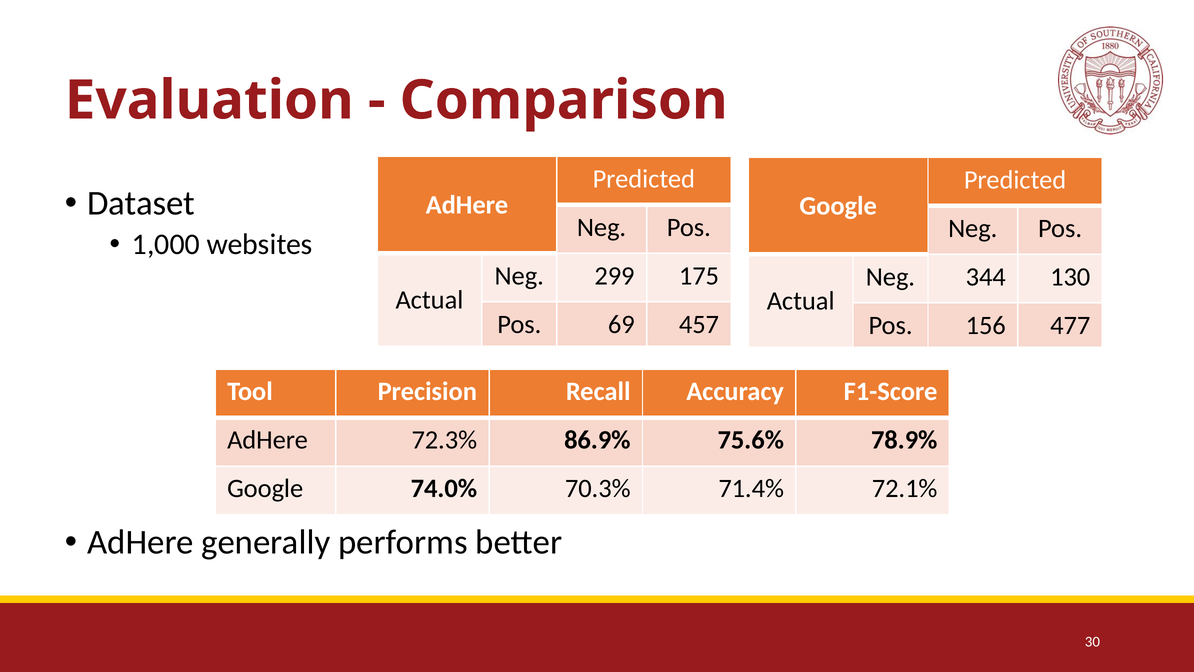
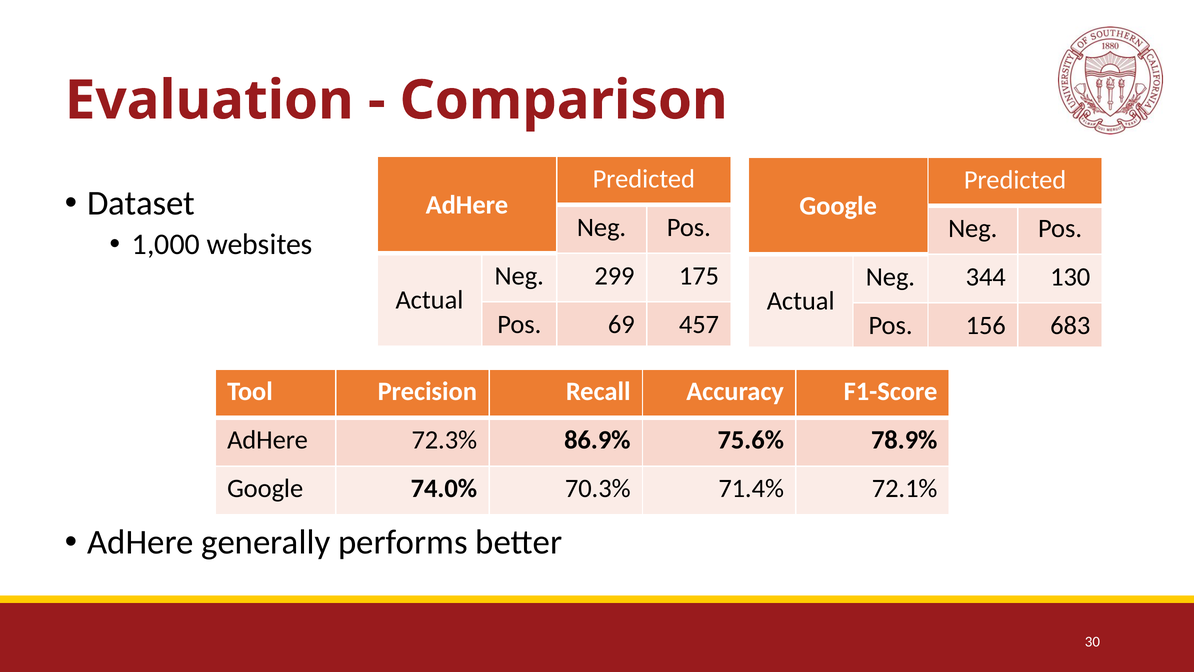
477: 477 -> 683
